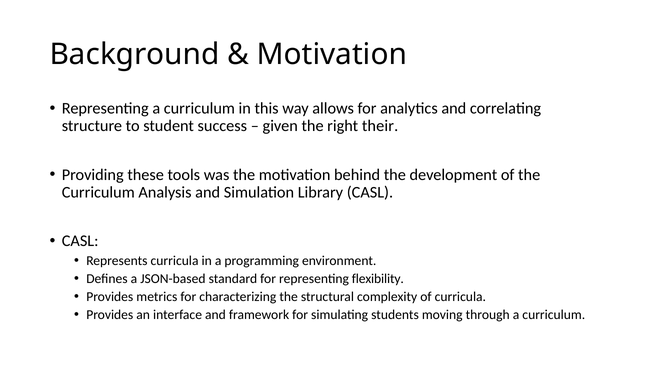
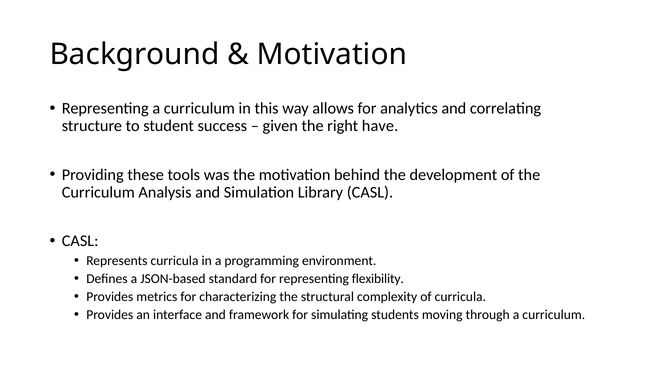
their: their -> have
